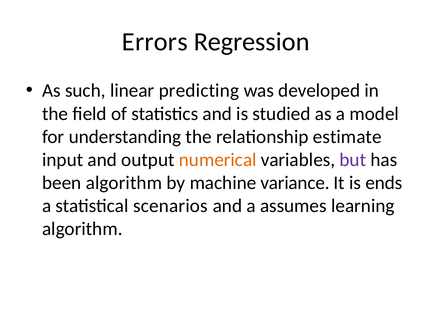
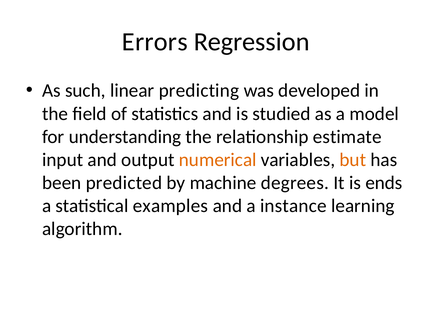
but colour: purple -> orange
been algorithm: algorithm -> predicted
variance: variance -> degrees
scenarios: scenarios -> examples
assumes: assumes -> instance
